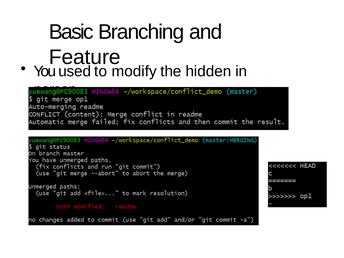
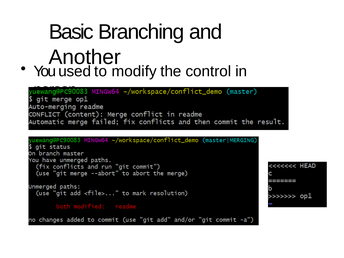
Feature: Feature -> Another
hidden: hidden -> control
